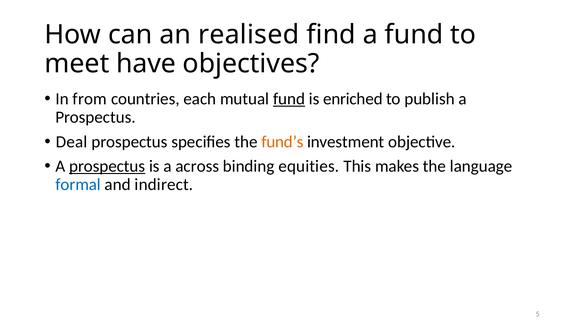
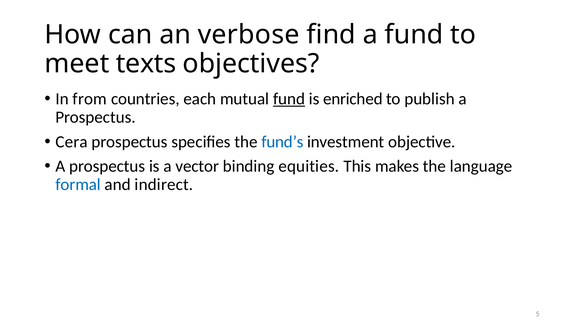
realised: realised -> verbose
have: have -> texts
Deal: Deal -> Cera
fund’s colour: orange -> blue
prospectus at (107, 166) underline: present -> none
across: across -> vector
